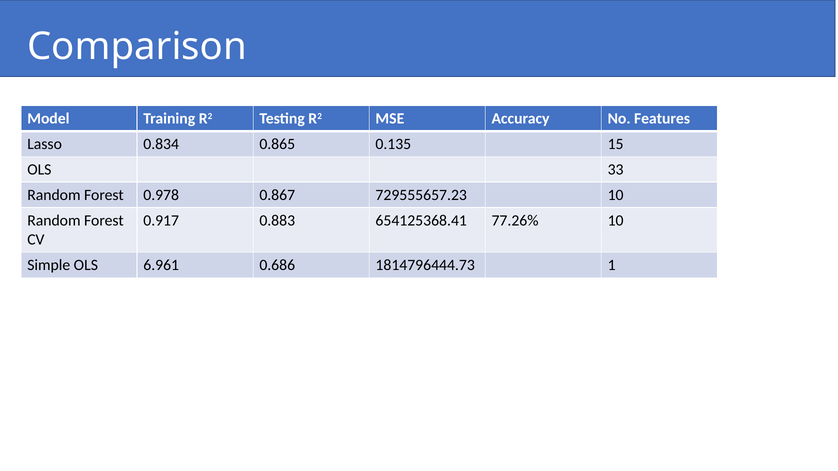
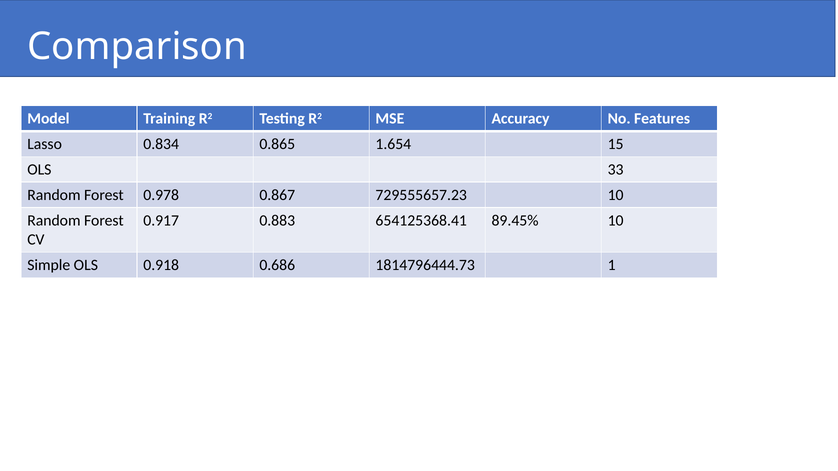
0.135: 0.135 -> 1.654
77.26%: 77.26% -> 89.45%
6.961: 6.961 -> 0.918
